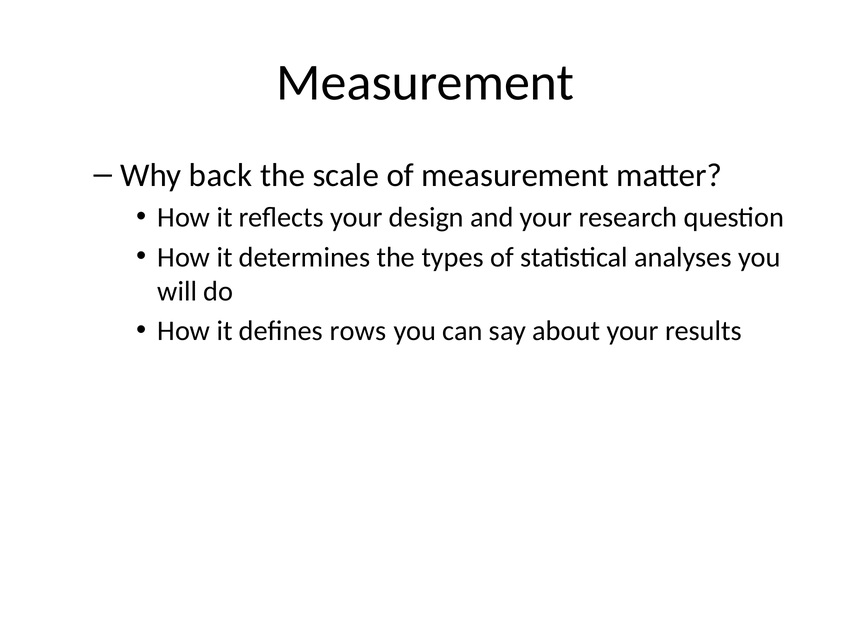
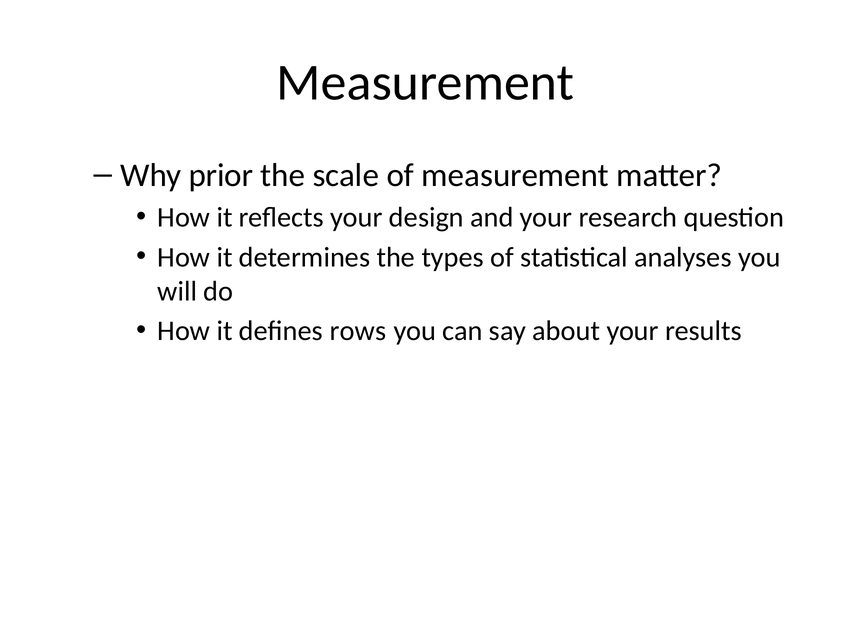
back: back -> prior
